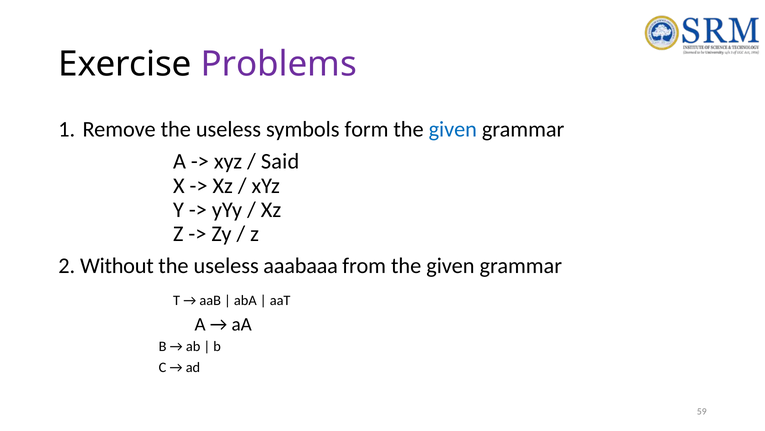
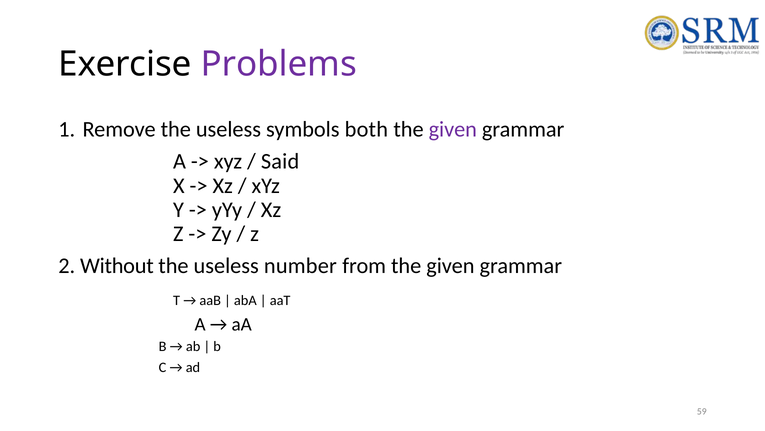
form: form -> both
given at (453, 129) colour: blue -> purple
aaabaaa: aaabaaa -> number
